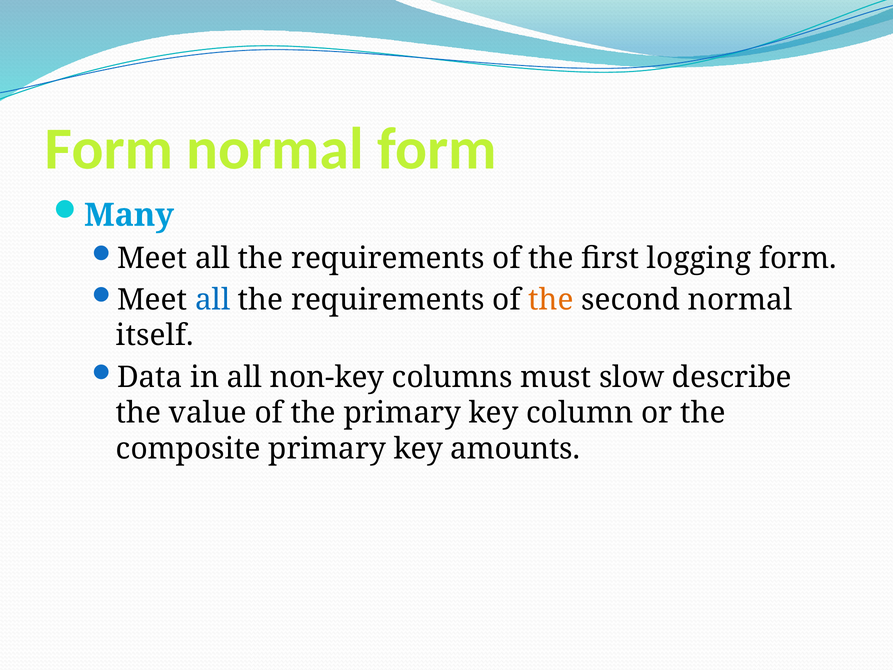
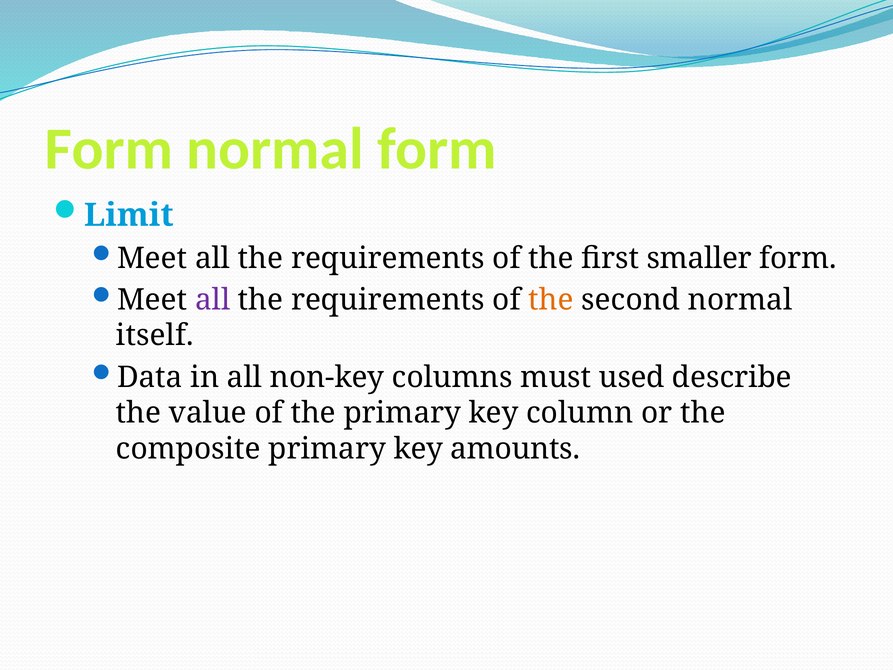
Many: Many -> Limit
logging: logging -> smaller
all at (213, 300) colour: blue -> purple
slow: slow -> used
